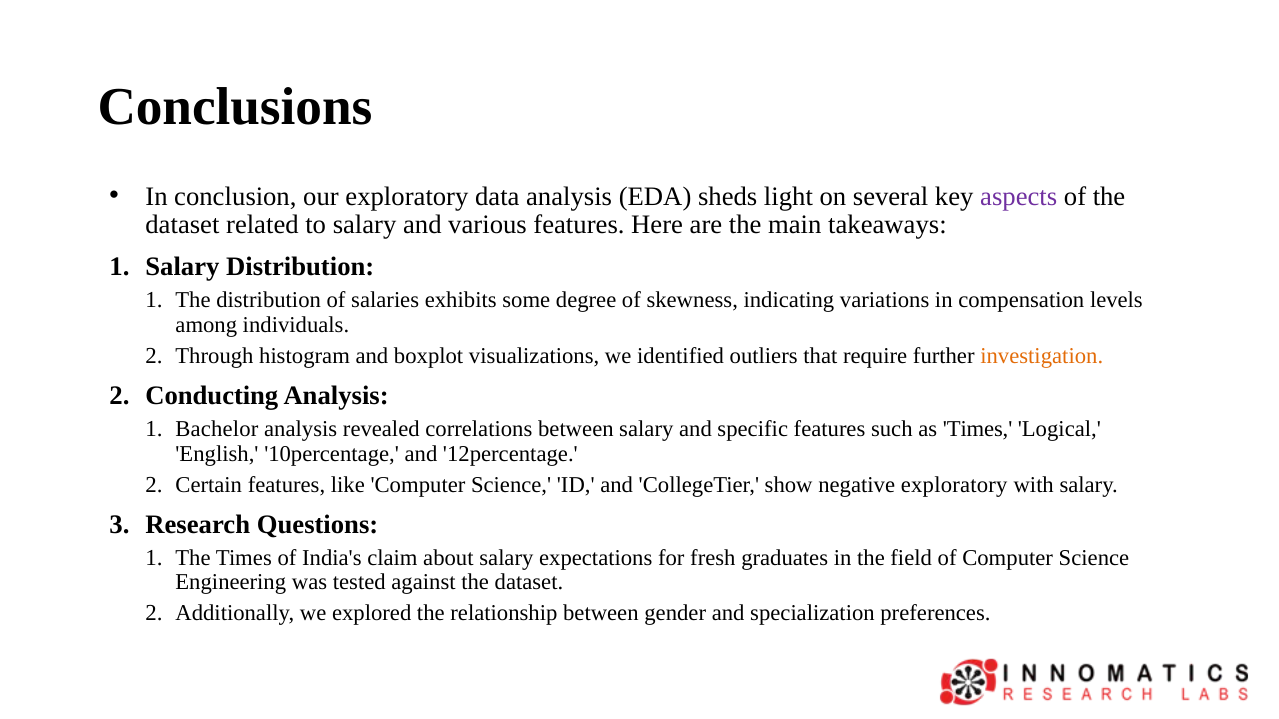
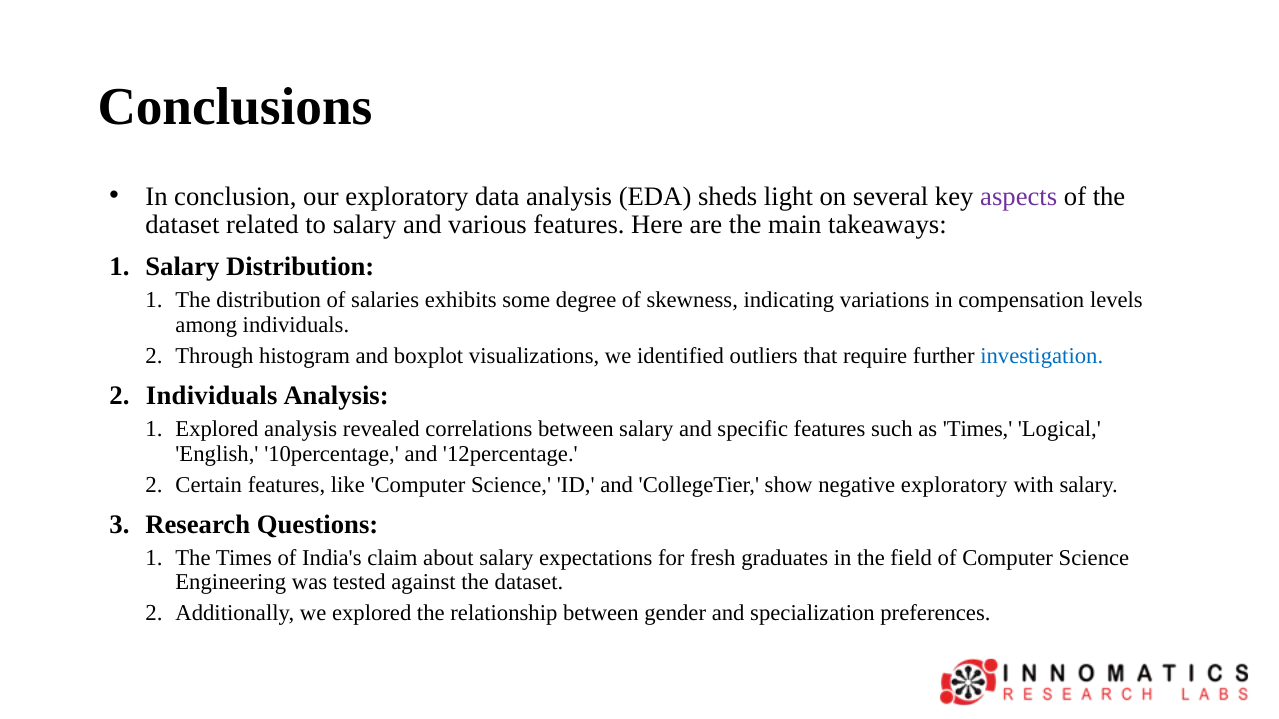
investigation colour: orange -> blue
Conducting at (212, 396): Conducting -> Individuals
Bachelor at (217, 429): Bachelor -> Explored
